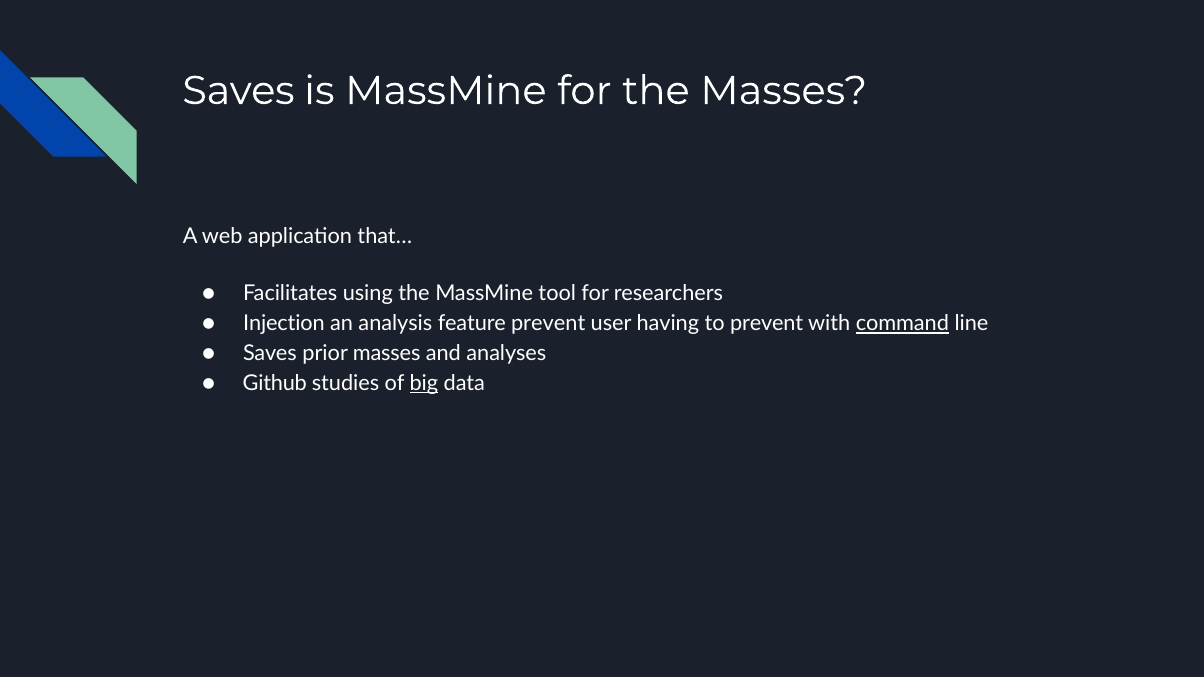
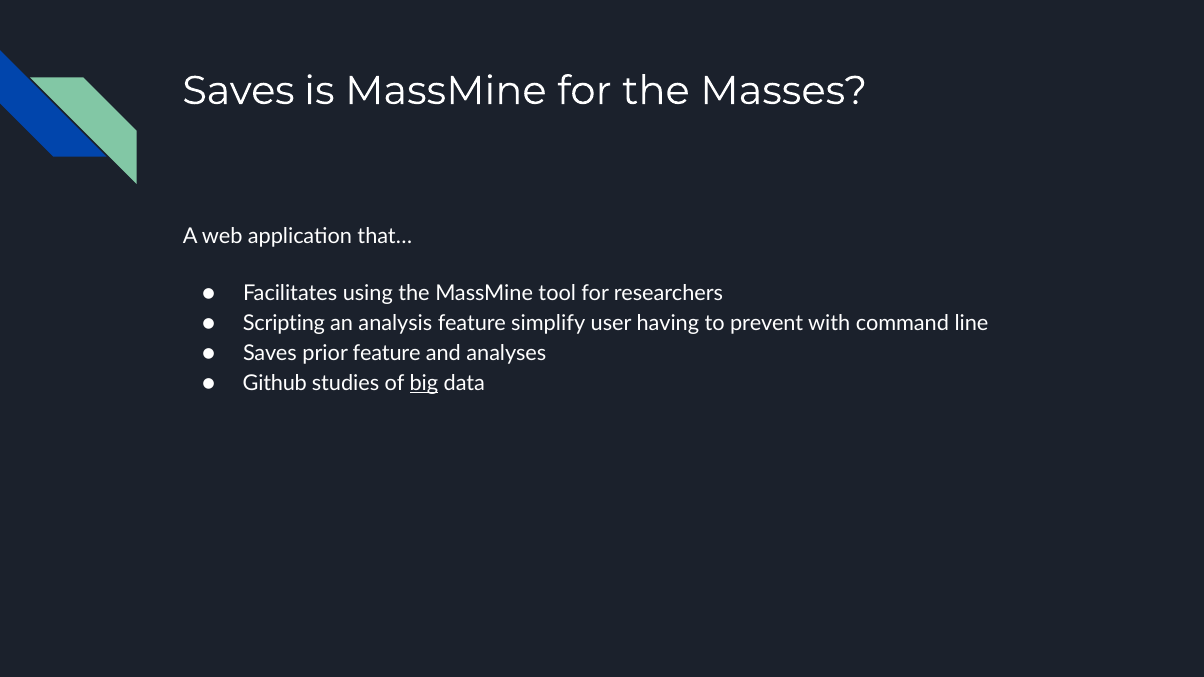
Injection: Injection -> Scripting
feature prevent: prevent -> simplify
command underline: present -> none
prior masses: masses -> feature
